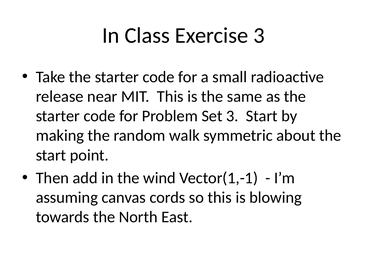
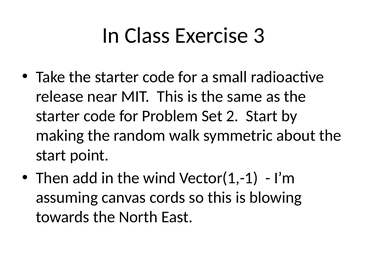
Set 3: 3 -> 2
